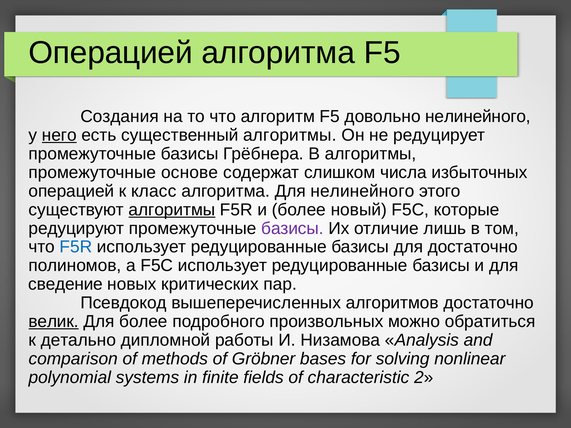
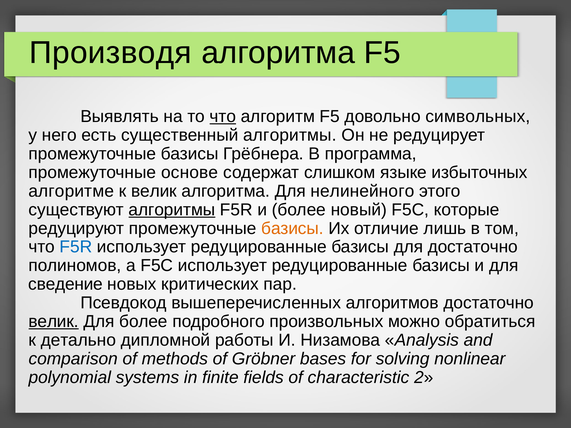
Операцией at (111, 53): Операцией -> Производя
Создания: Создания -> Выявлять
что at (223, 117) underline: none -> present
довольно нелинейного: нелинейного -> символьных
него underline: present -> none
В алгоритмы: алгоритмы -> программа
числа: числа -> языке
операцией at (71, 191): операцией -> алгоритме
к класс: класс -> велик
базисы at (292, 228) colour: purple -> orange
